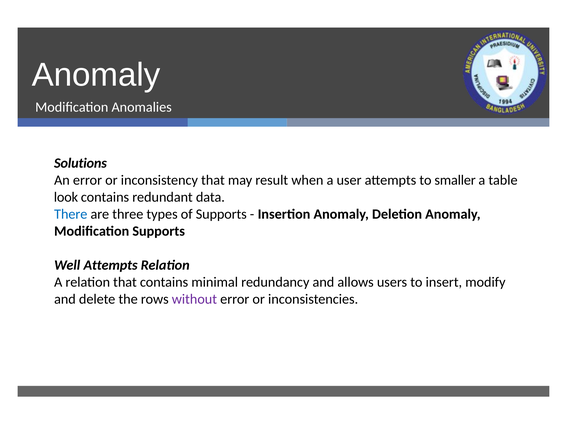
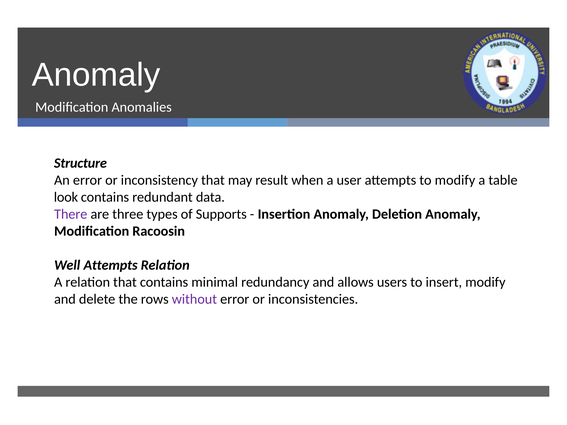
Solutions: Solutions -> Structure
to smaller: smaller -> modify
There colour: blue -> purple
Modification Supports: Supports -> Racoosin
